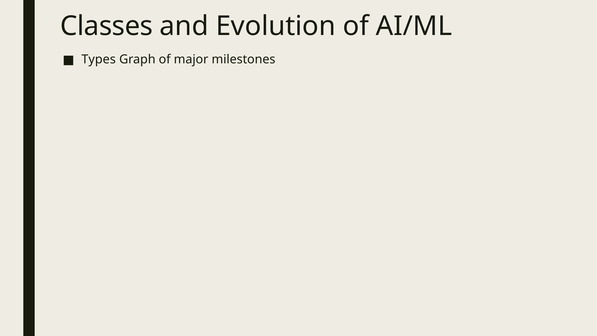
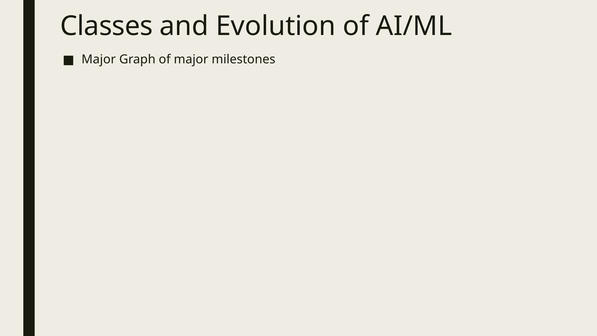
Types at (99, 59): Types -> Major
